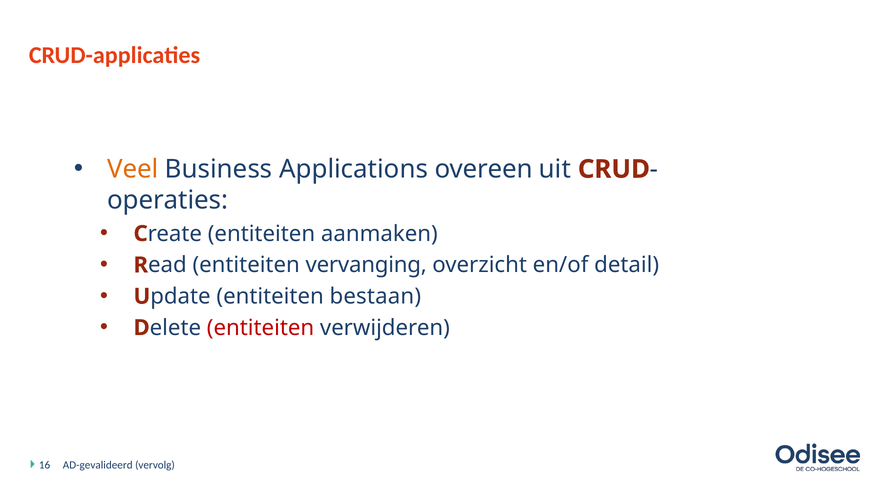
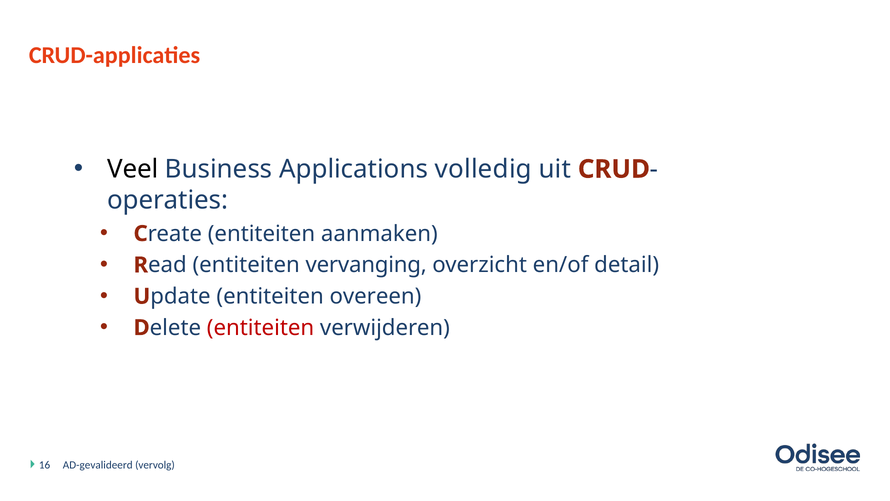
Veel colour: orange -> black
overeen: overeen -> volledig
bestaan: bestaan -> overeen
